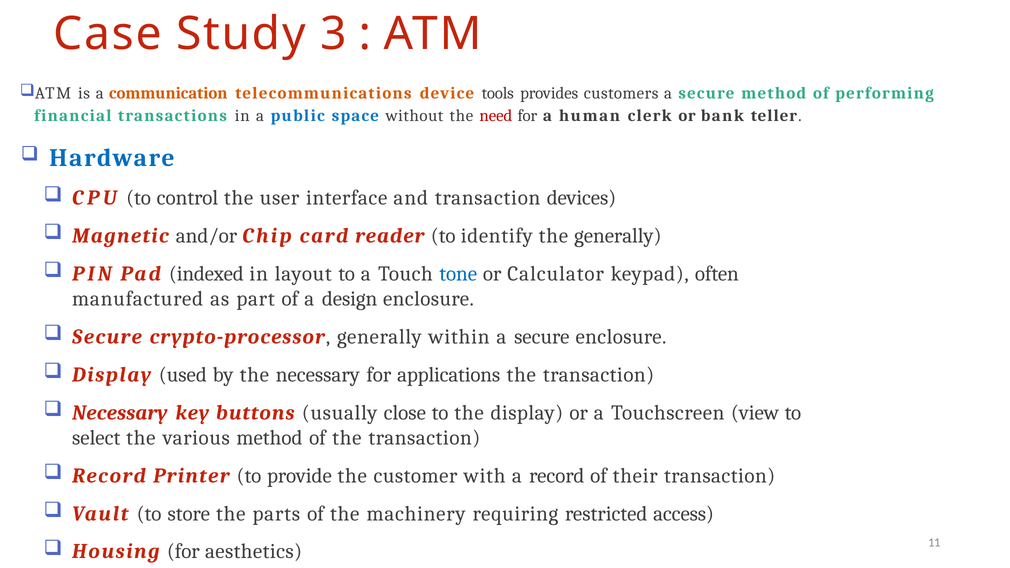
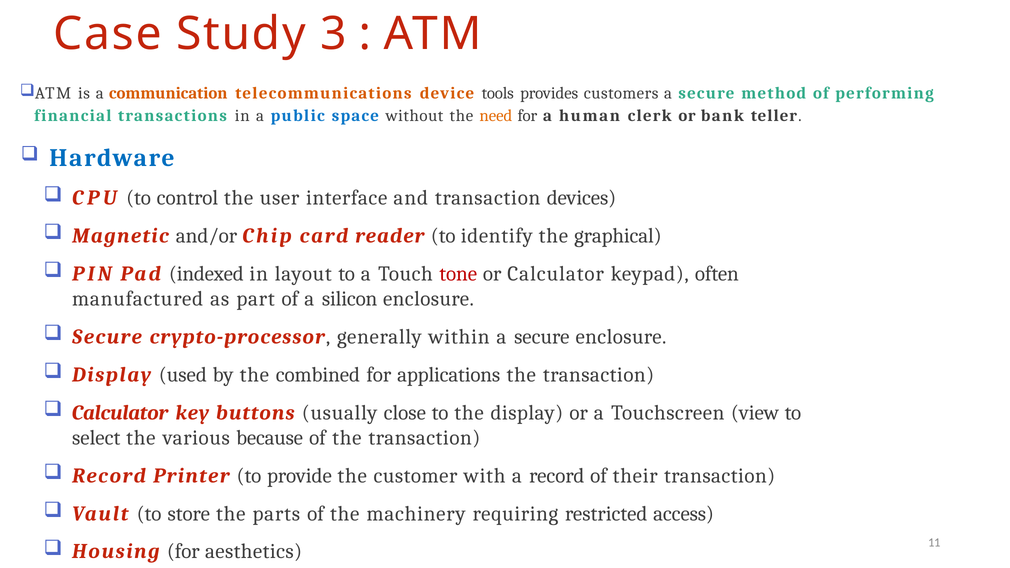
need colour: red -> orange
the generally: generally -> graphical
tone colour: blue -> red
design: design -> silicon
the necessary: necessary -> combined
Necessary at (120, 413): Necessary -> Calculator
various method: method -> because
